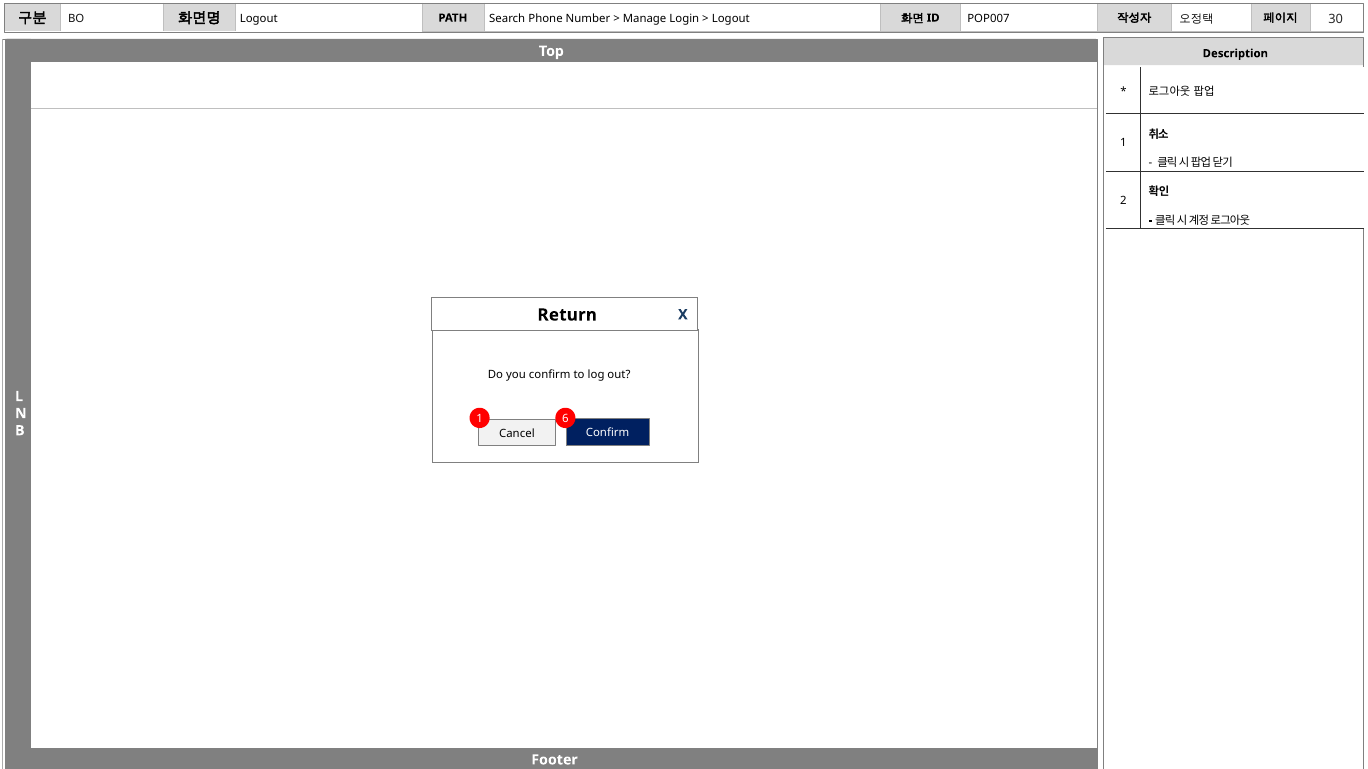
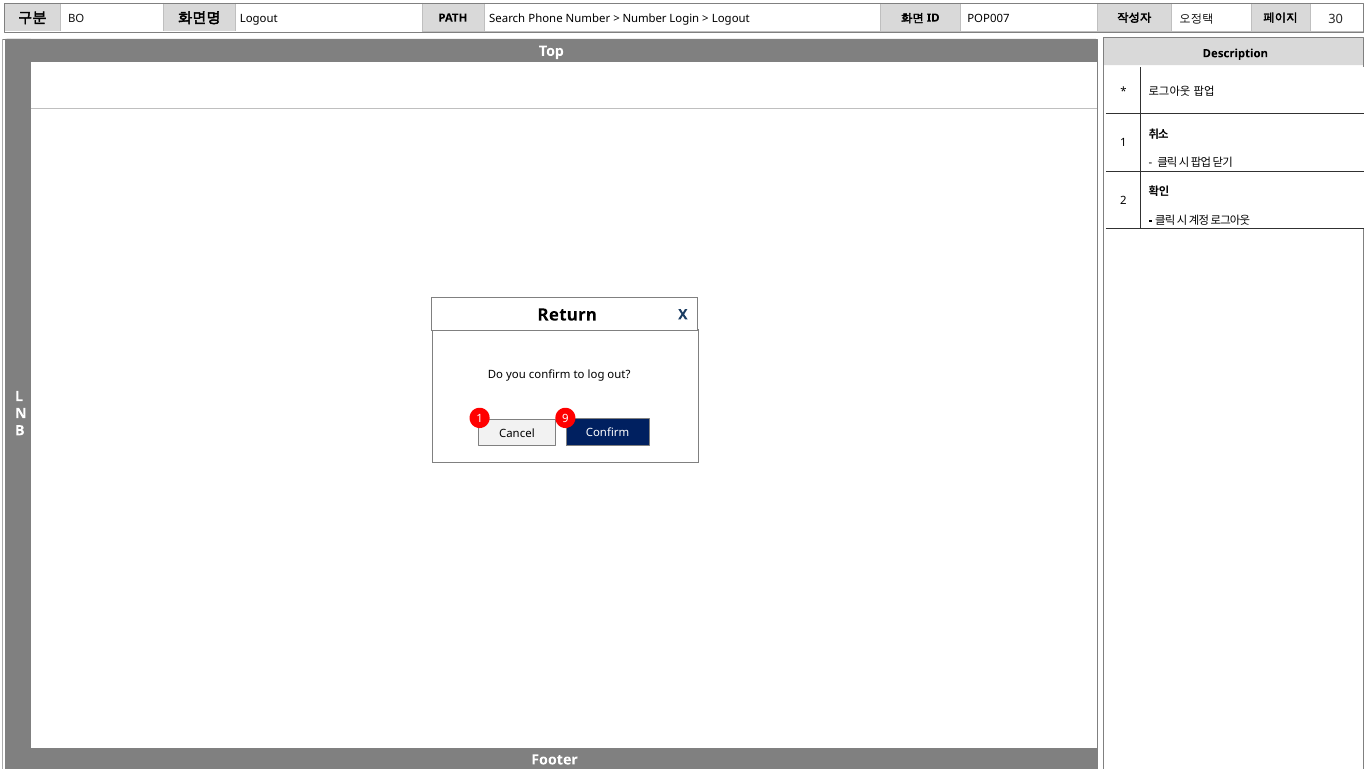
Manage at (645, 19): Manage -> Number
6: 6 -> 9
